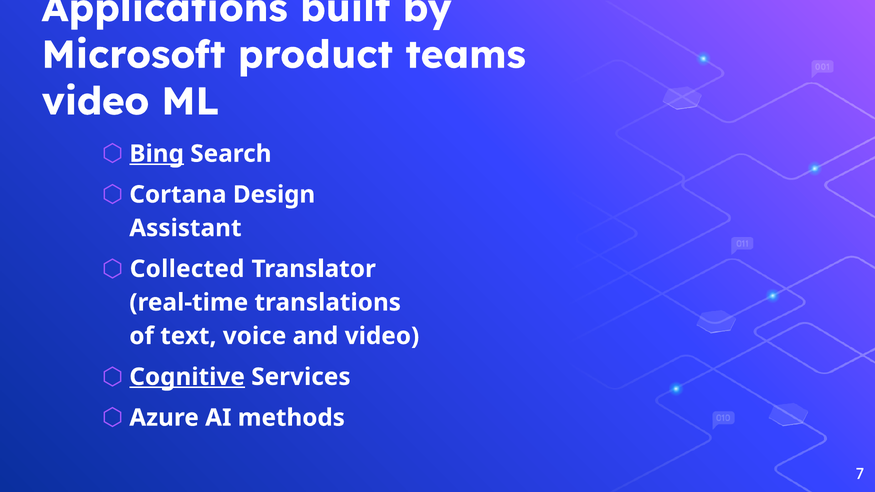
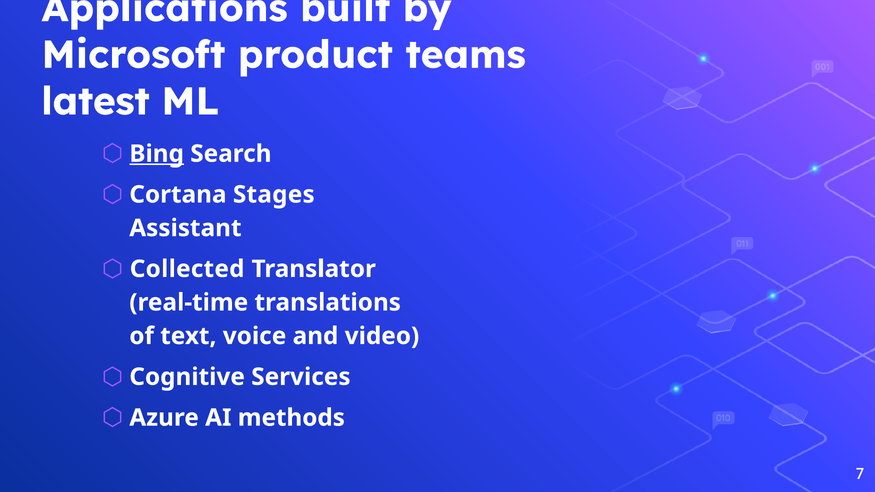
video at (95, 102): video -> latest
Design: Design -> Stages
Cognitive underline: present -> none
